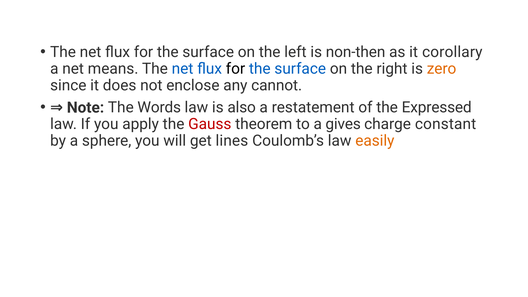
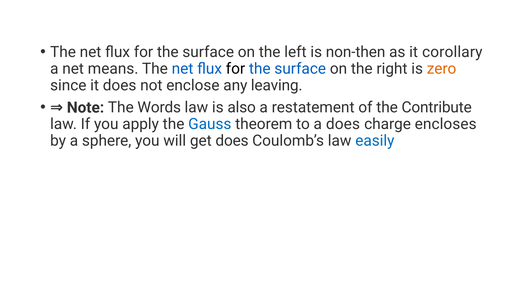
cannot: cannot -> leaving
Expressed: Expressed -> Contribute
Gauss colour: red -> blue
a gives: gives -> does
constant: constant -> encloses
get lines: lines -> does
easily colour: orange -> blue
